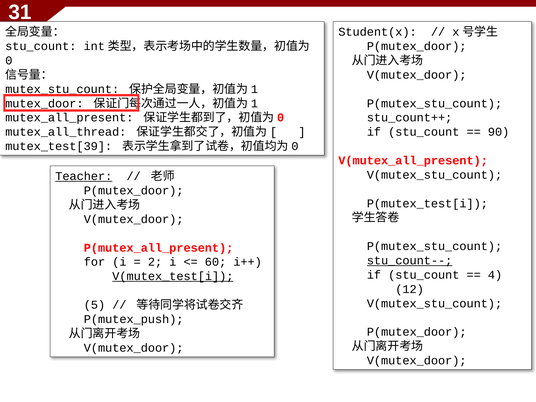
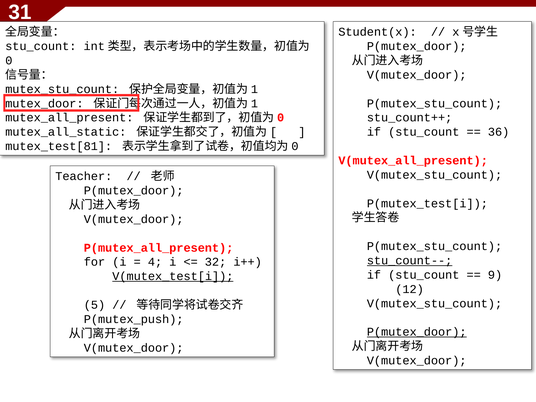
mutex_all_thread: mutex_all_thread -> mutex_all_static
90: 90 -> 36
mutex_test[39: mutex_test[39 -> mutex_test[81
Teacher underline: present -> none
2: 2 -> 4
60: 60 -> 32
4: 4 -> 9
P(mutex_door at (417, 332) underline: none -> present
